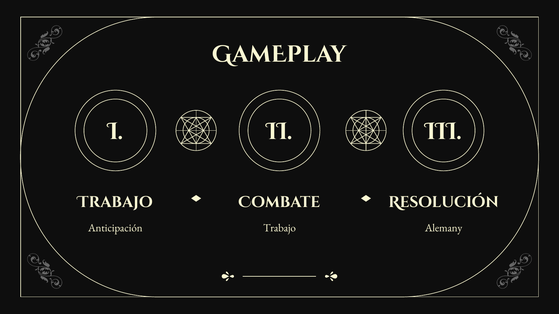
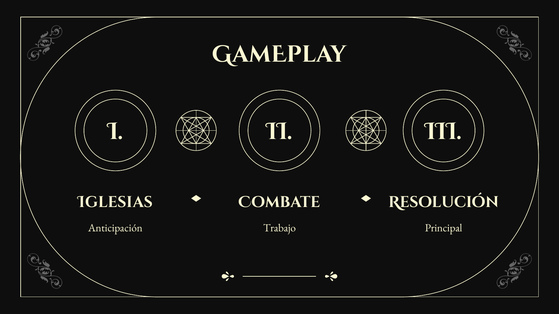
Trabajo at (115, 202): Trabajo -> Iglesias
Alemany: Alemany -> Principal
